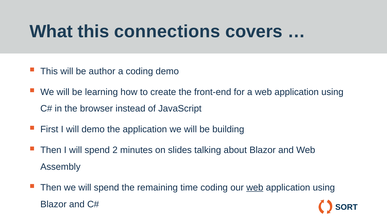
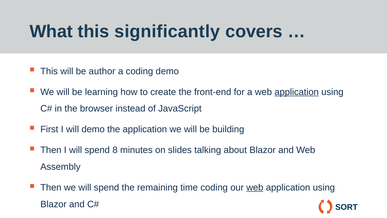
connections: connections -> significantly
application at (297, 92) underline: none -> present
2: 2 -> 8
